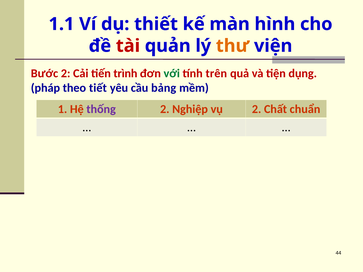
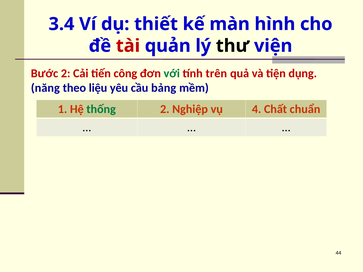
1.1: 1.1 -> 3.4
thư colour: orange -> black
trình: trình -> công
pháp: pháp -> năng
tiết: tiết -> liệu
thống colour: purple -> green
vụ 2: 2 -> 4
